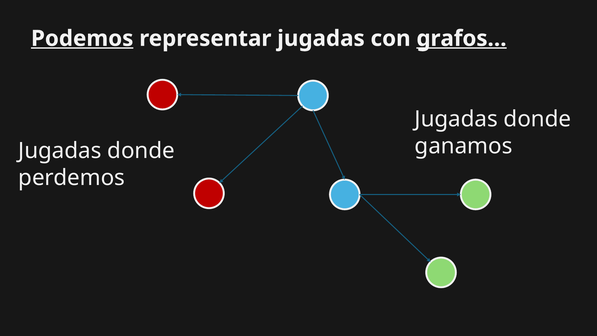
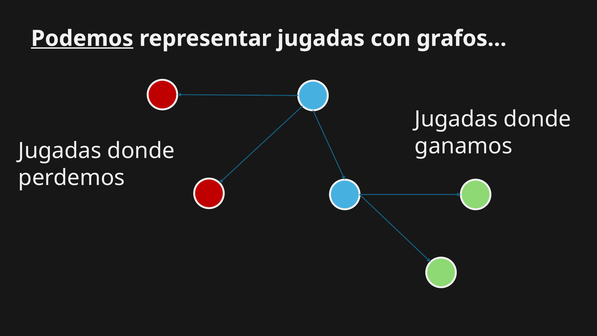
grafos… underline: present -> none
